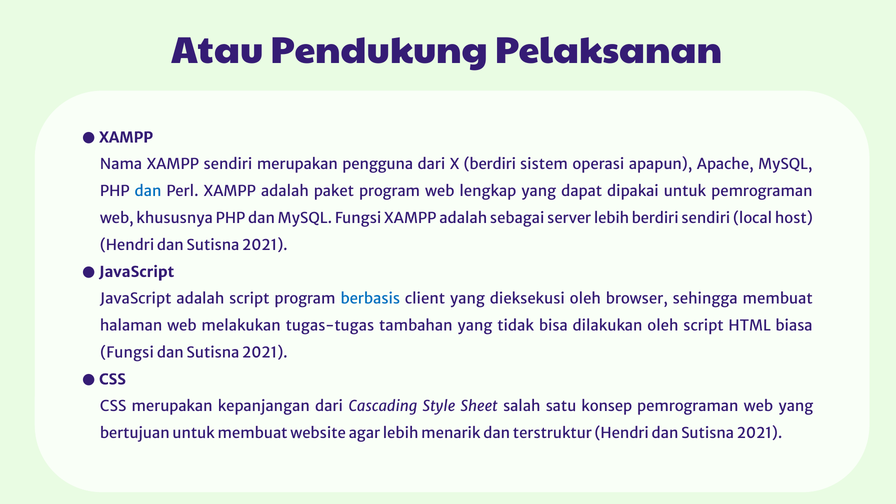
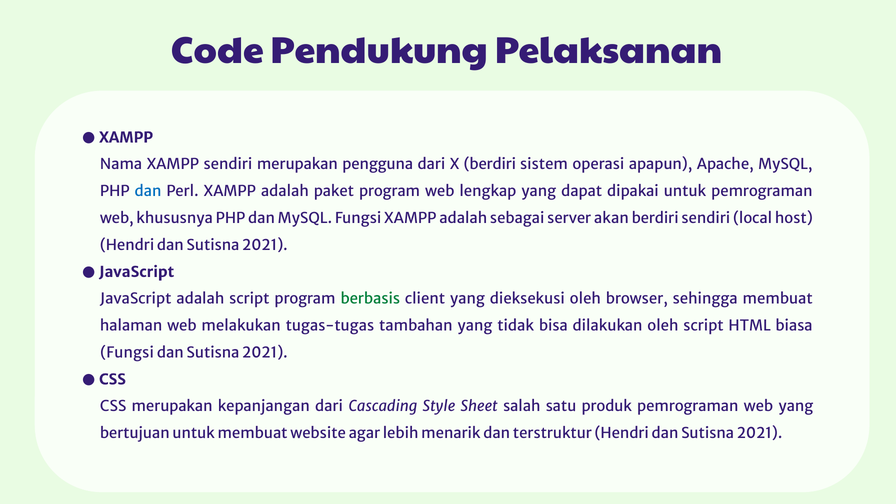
Atau: Atau -> Code
server lebih: lebih -> akan
berbasis colour: blue -> green
konsep: konsep -> produk
